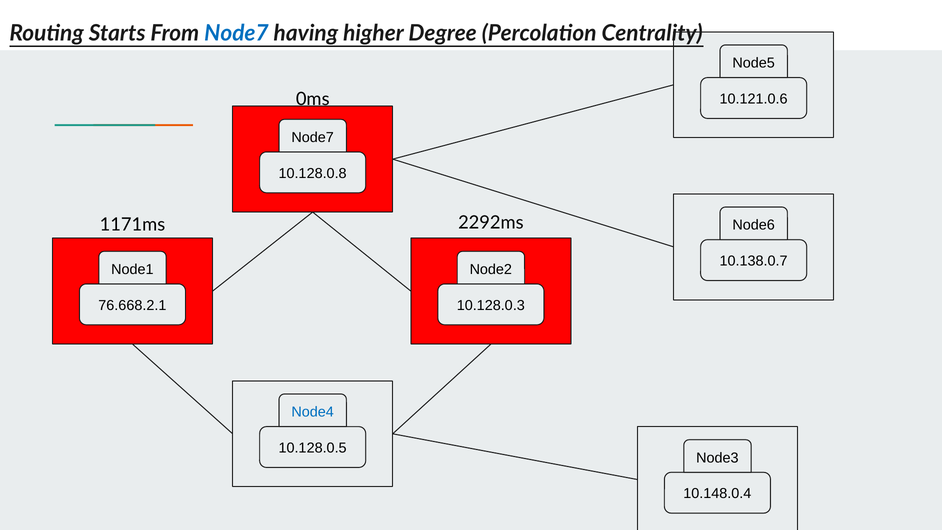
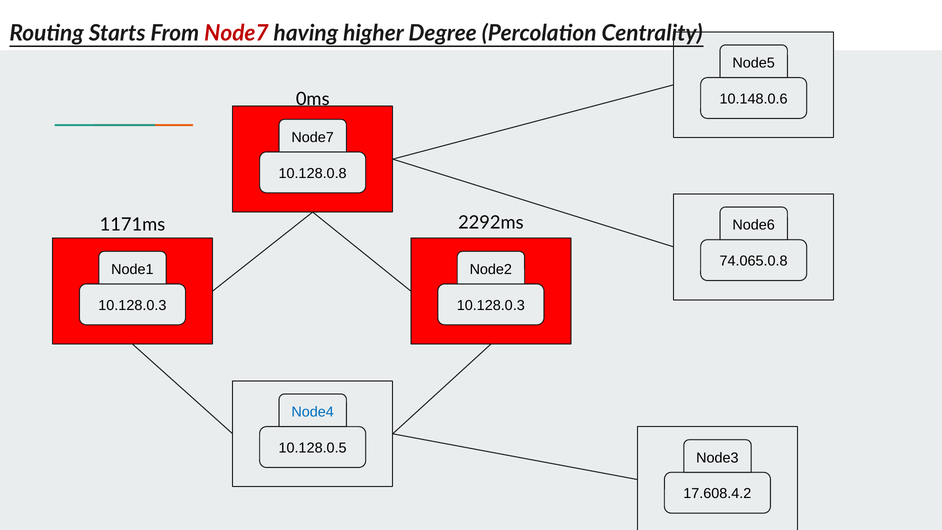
Node7 at (236, 33) colour: blue -> red
10.121.0.6: 10.121.0.6 -> 10.148.0.6
10.138.0.7: 10.138.0.7 -> 74.065.0.8
76.668.2.1 at (132, 305): 76.668.2.1 -> 10.128.0.3
10.148.0.4: 10.148.0.4 -> 17.608.4.2
